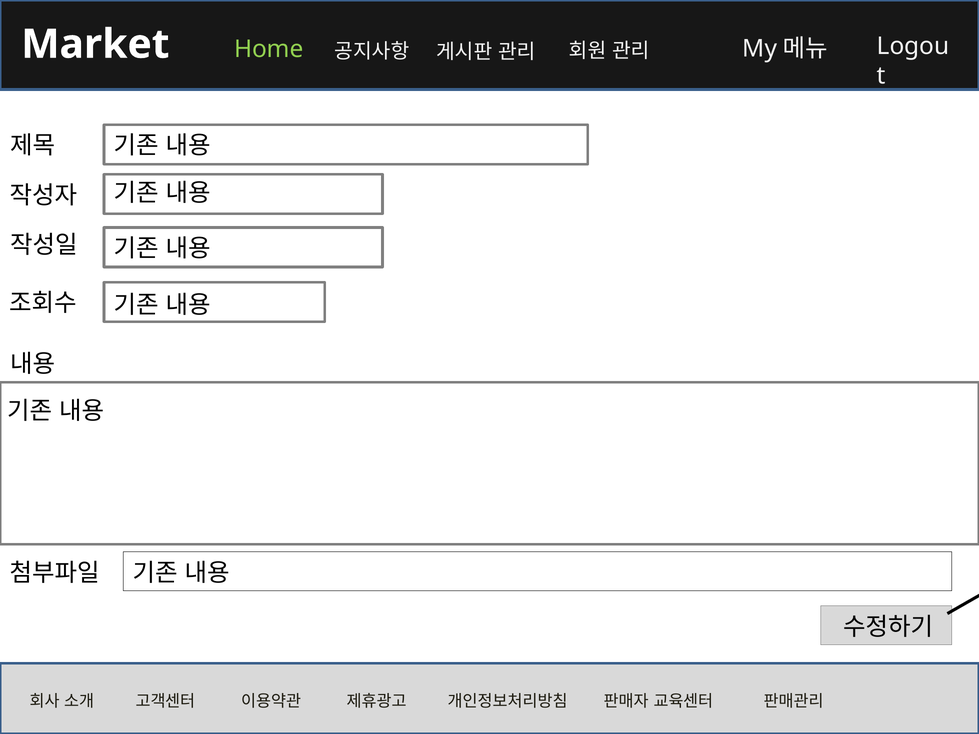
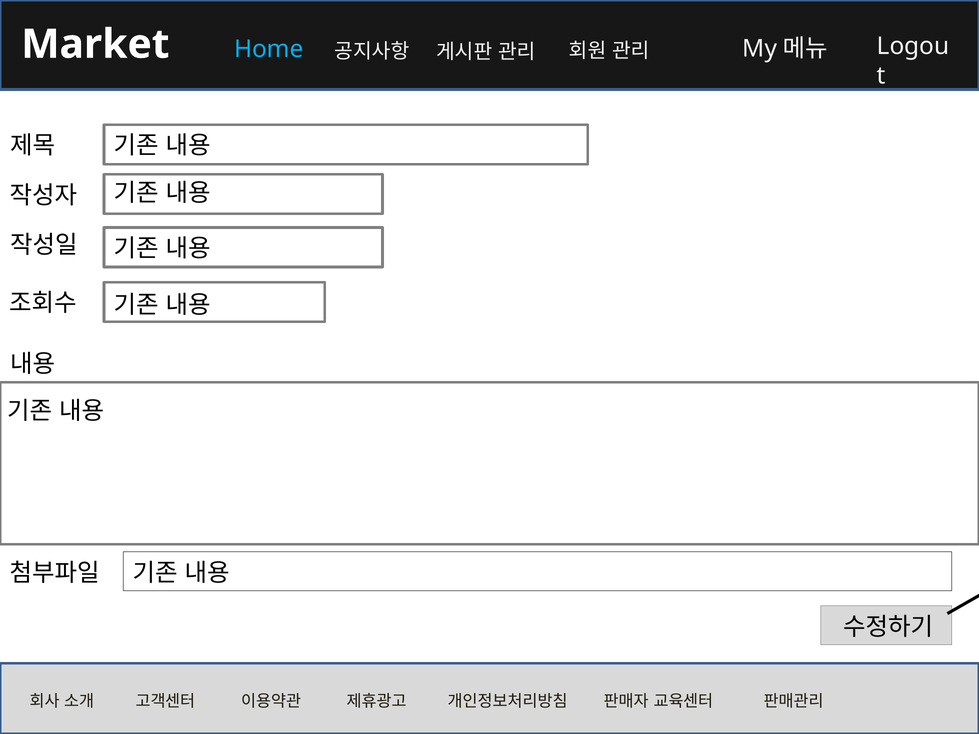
Home colour: light green -> light blue
